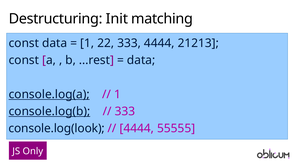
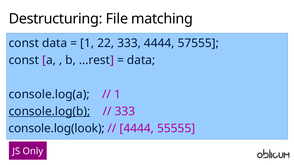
Init: Init -> File
21213: 21213 -> 57555
console.log(a underline: present -> none
